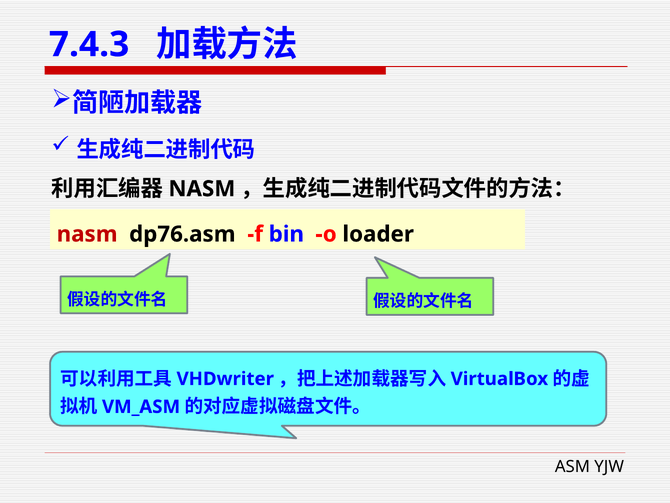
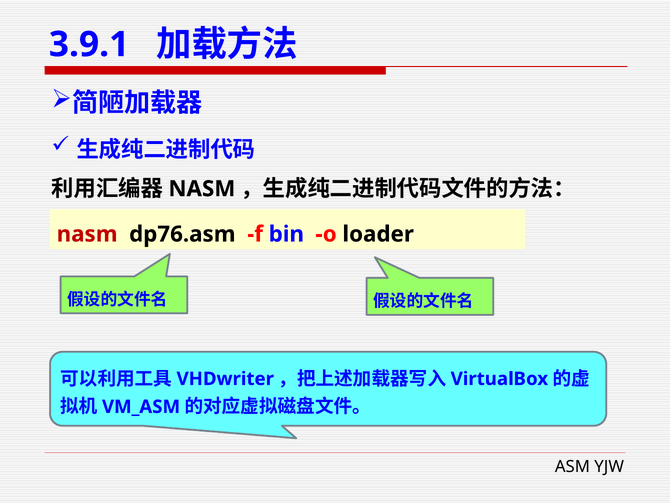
7.4.3: 7.4.3 -> 3.9.1
